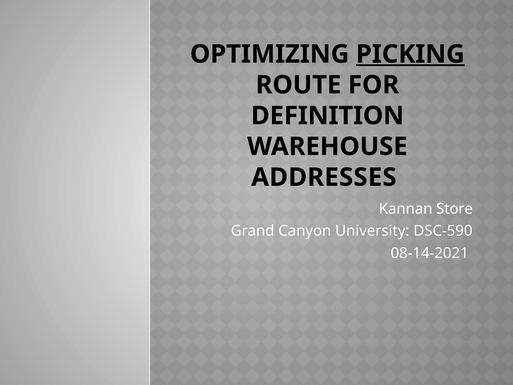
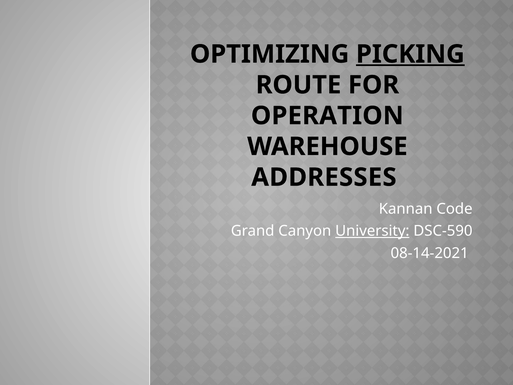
DEFINITION: DEFINITION -> OPERATION
Store: Store -> Code
University underline: none -> present
